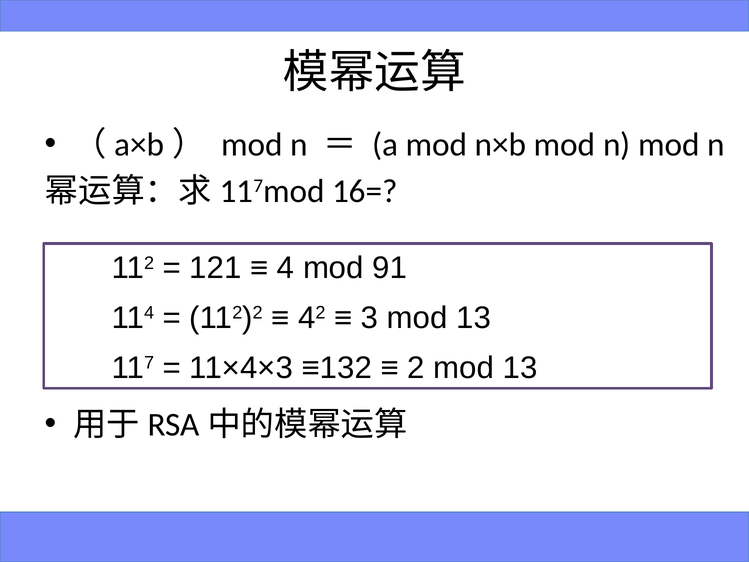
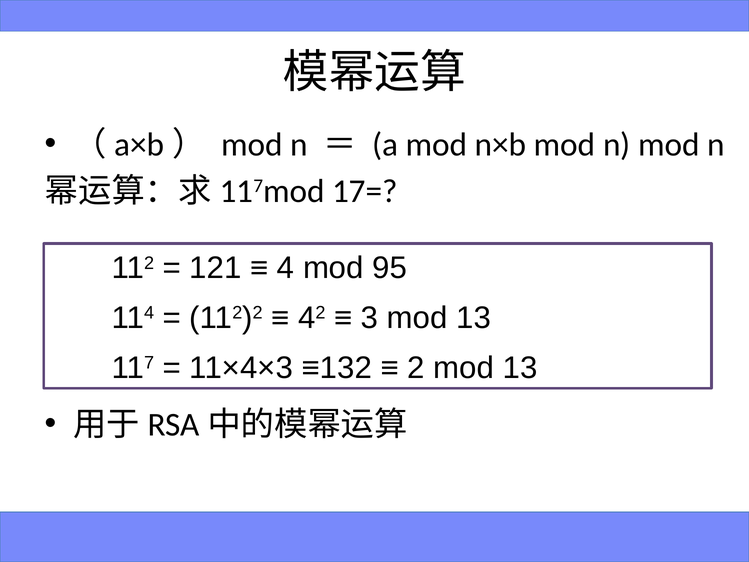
16=: 16= -> 17=
91: 91 -> 95
